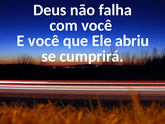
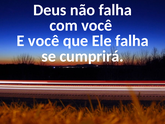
Ele abriu: abriu -> falha
